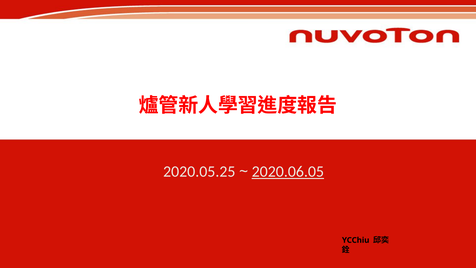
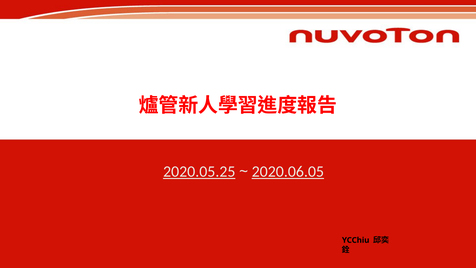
2020.05.25 underline: none -> present
